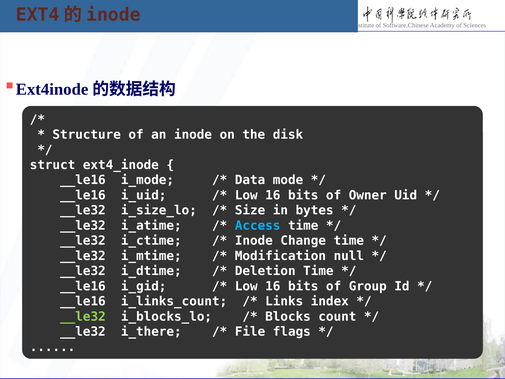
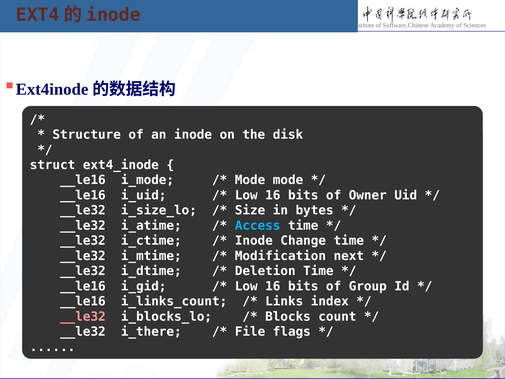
Data at (250, 180): Data -> Mode
null: null -> next
__le32 at (83, 316) colour: light green -> pink
